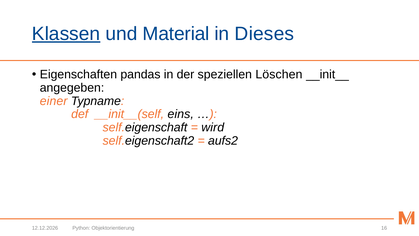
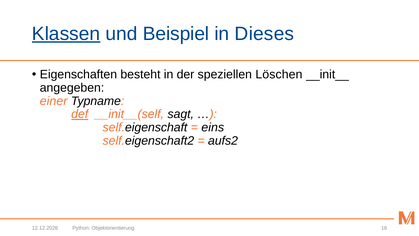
Material: Material -> Beispiel
pandas: pandas -> besteht
def underline: none -> present
eins: eins -> sagt
wird: wird -> eins
